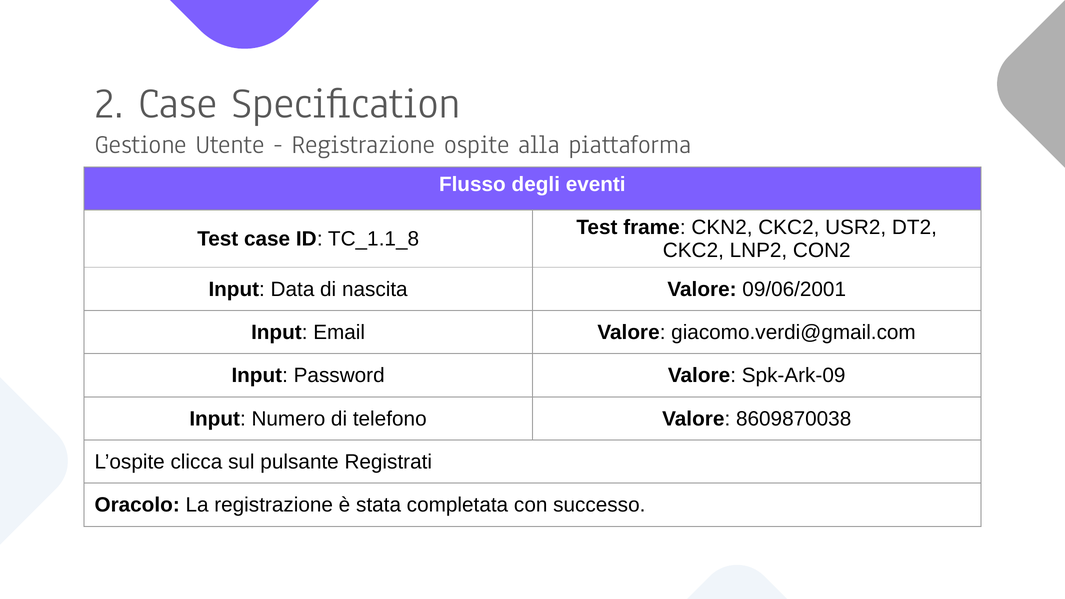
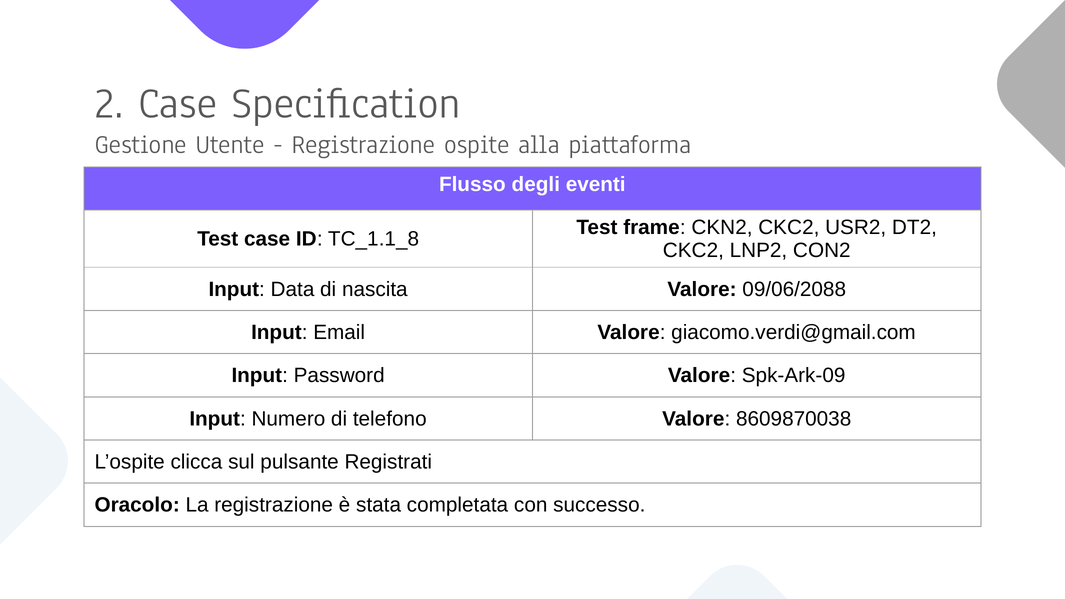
09/06/2001: 09/06/2001 -> 09/06/2088
